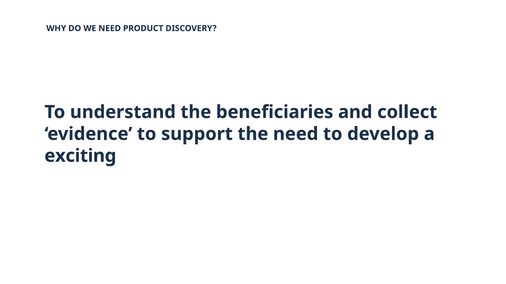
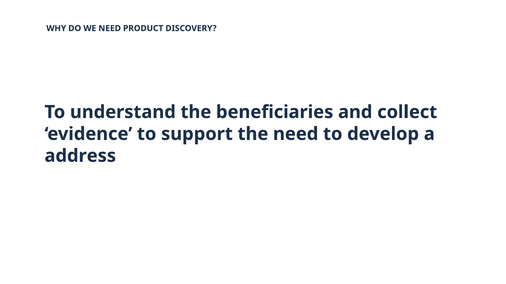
exciting: exciting -> address
